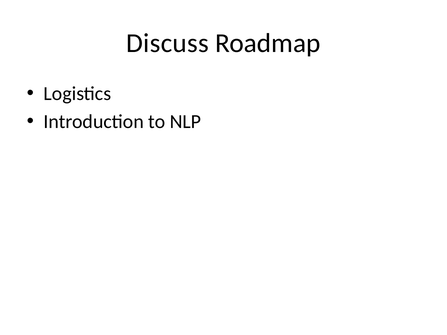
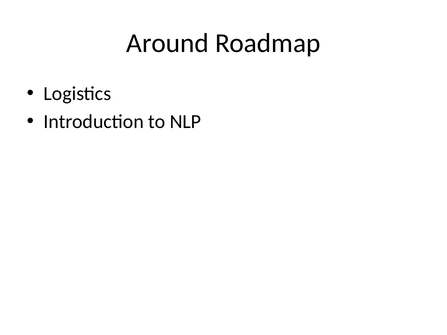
Discuss: Discuss -> Around
